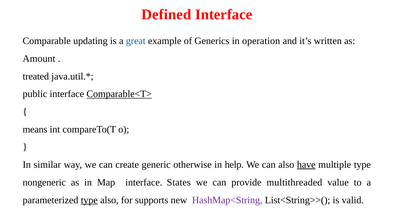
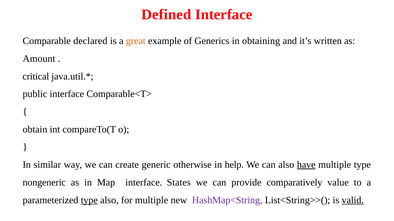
updating: updating -> declared
great colour: blue -> orange
operation: operation -> obtaining
treated: treated -> critical
Comparable<T> underline: present -> none
means: means -> obtain
multithreaded: multithreaded -> comparatively
for supports: supports -> multiple
valid underline: none -> present
